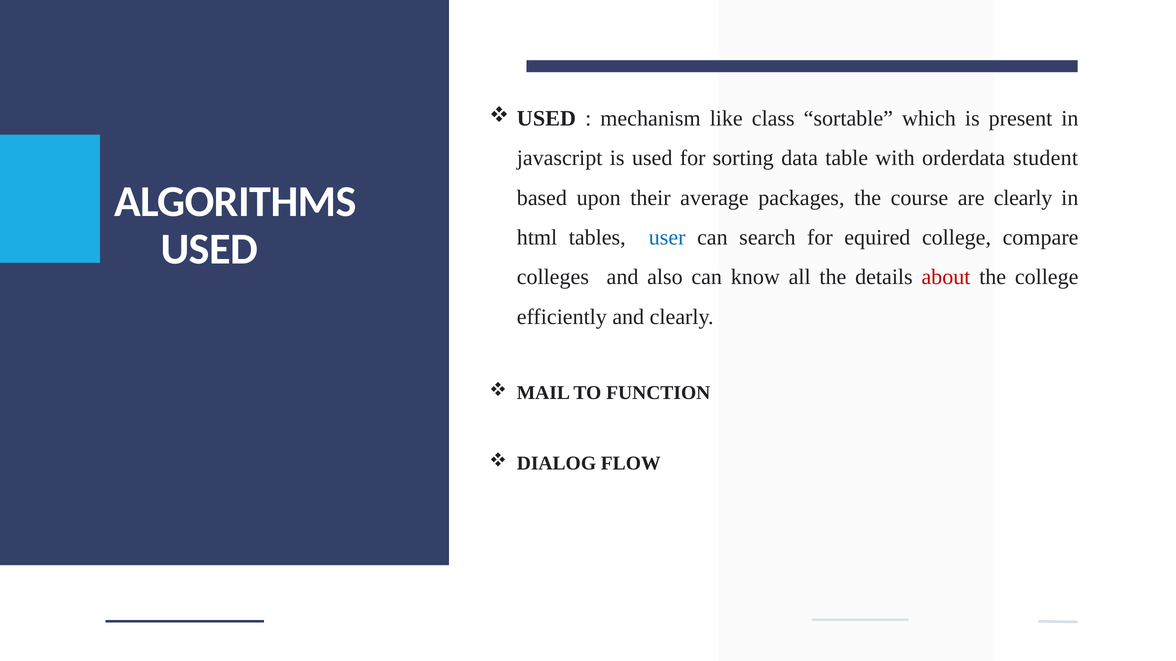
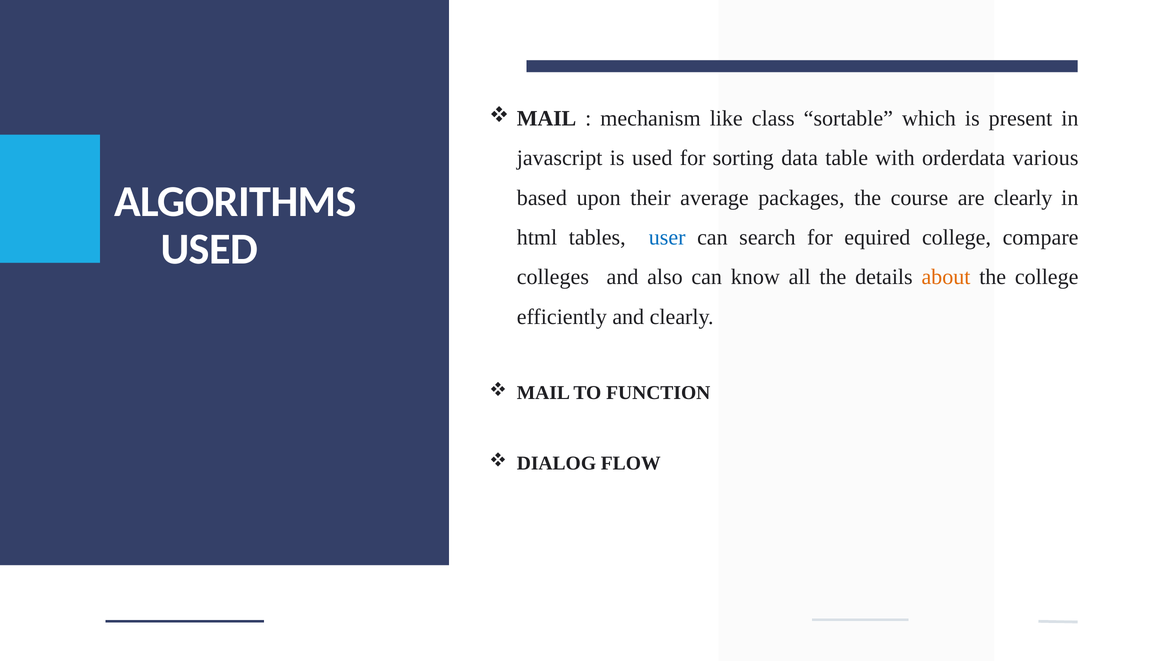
USED at (546, 119): USED -> MAIL
student: student -> various
about colour: red -> orange
